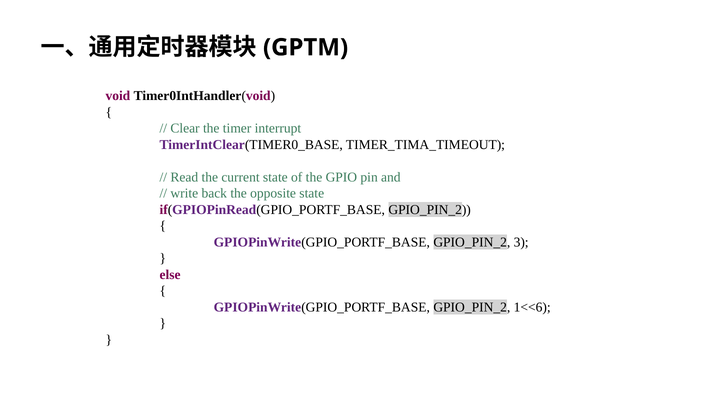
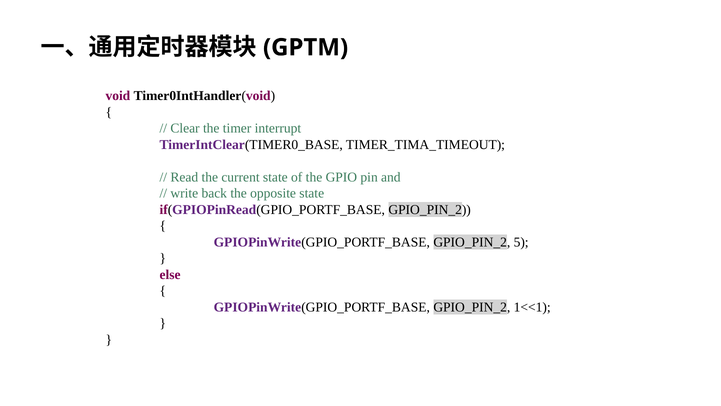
3: 3 -> 5
1<<6: 1<<6 -> 1<<1
